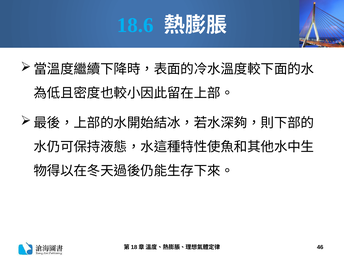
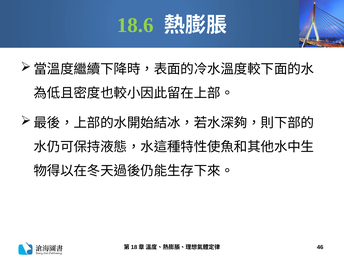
18.6 colour: light blue -> light green
